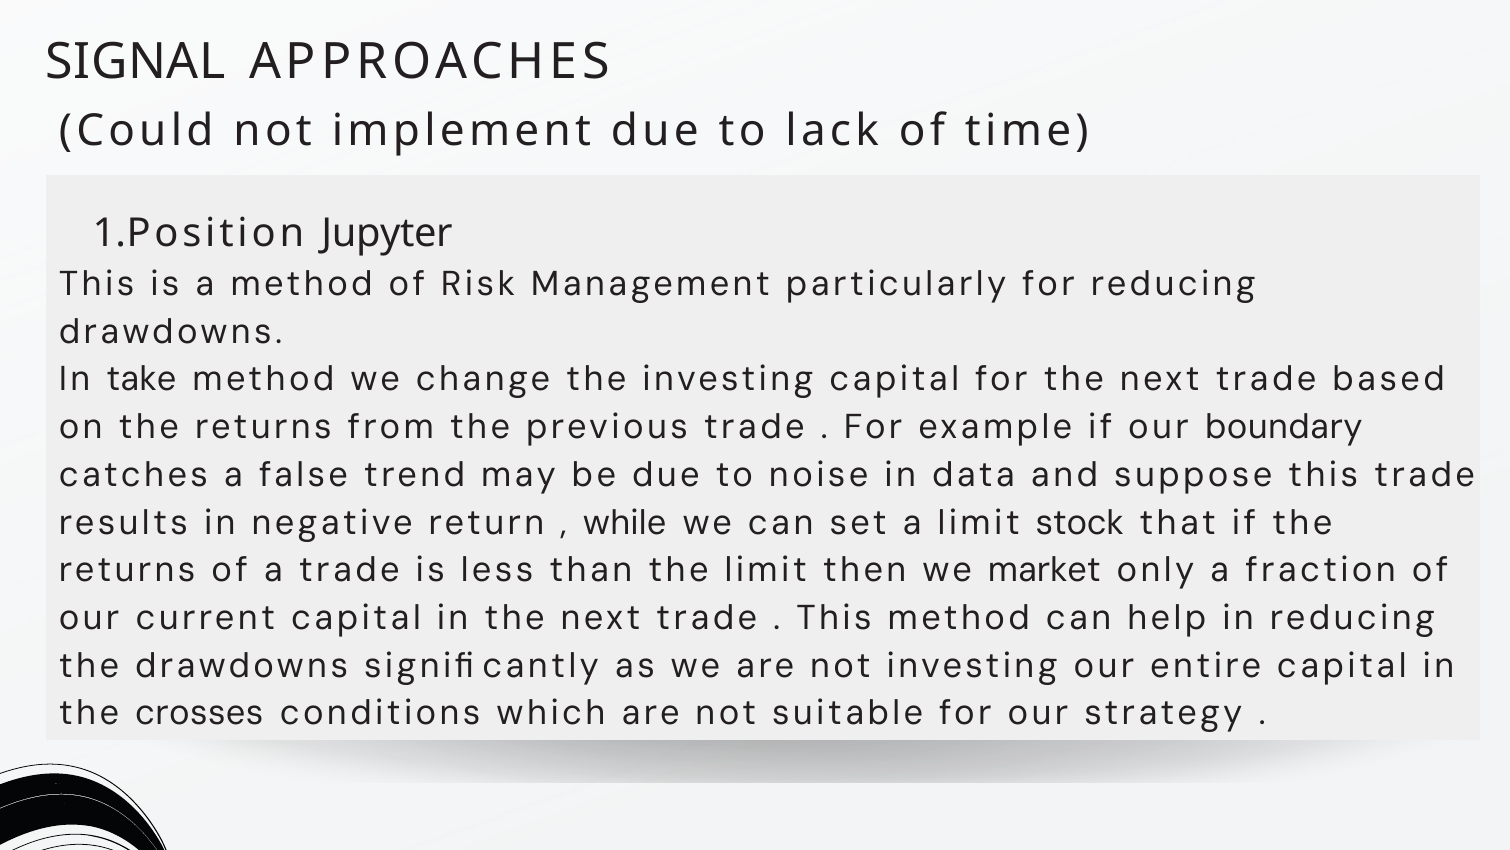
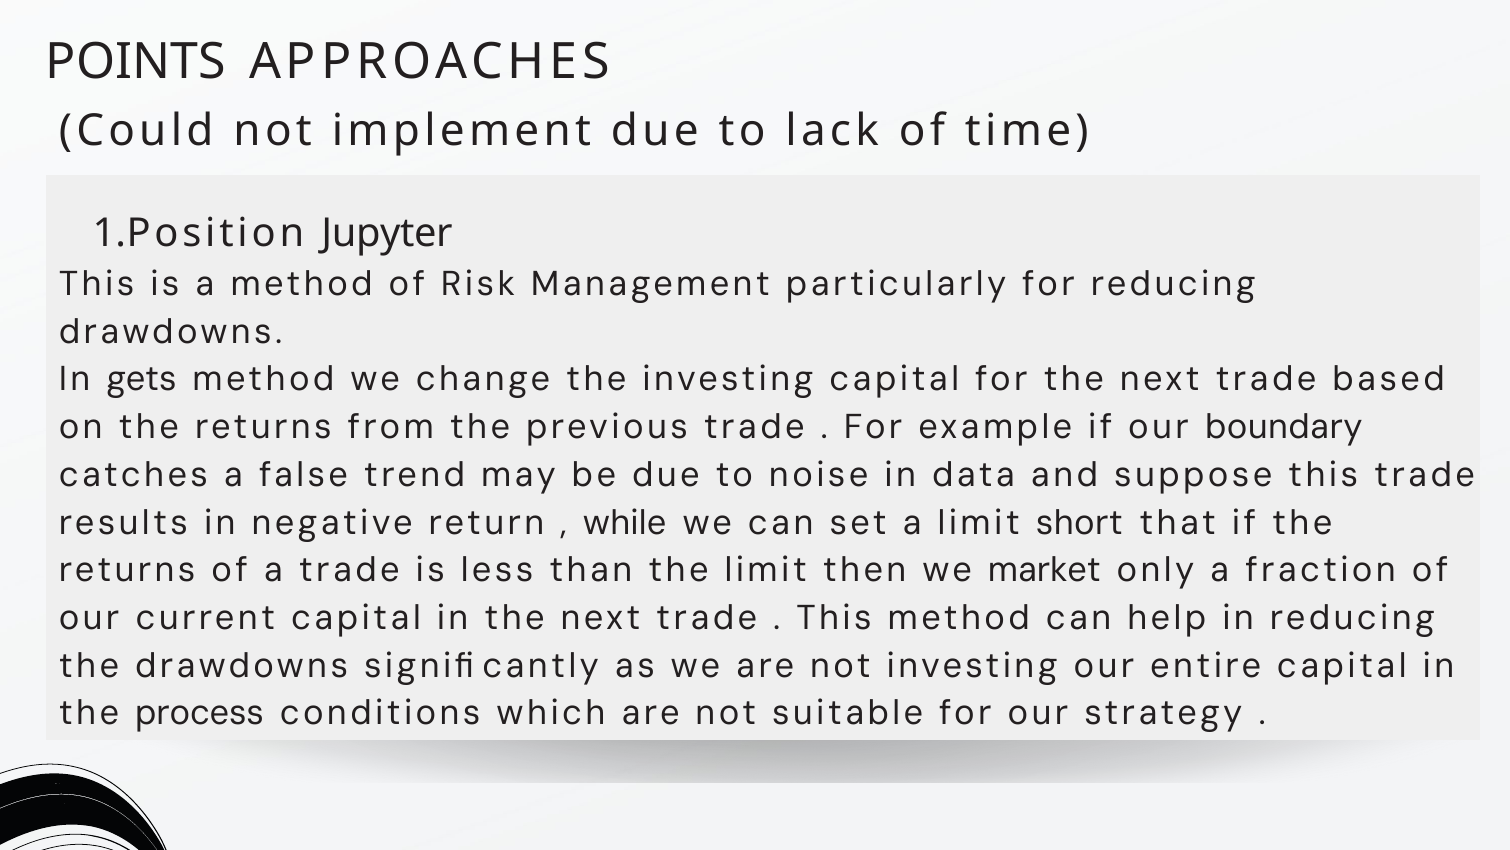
SIGNAL: SIGNAL -> POINTS
take: take -> gets
stock: stock -> short
crosses: crosses -> process
